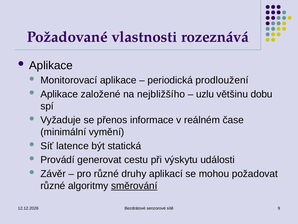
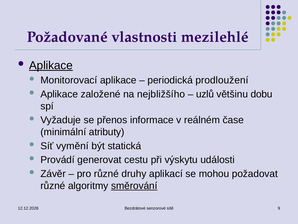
rozeznává: rozeznává -> mezilehlé
Aplikace at (51, 65) underline: none -> present
uzlu: uzlu -> uzlů
vymění: vymění -> atributy
latence: latence -> vymění
